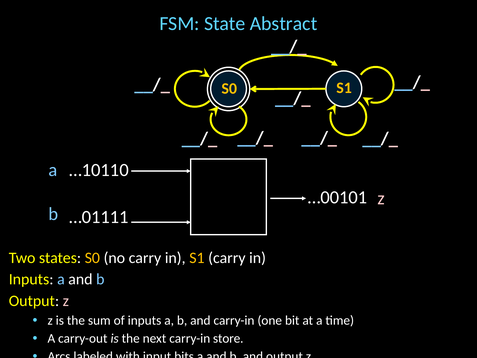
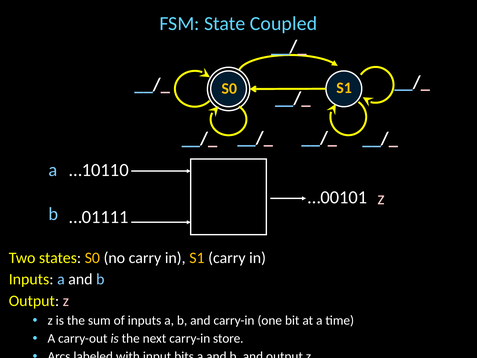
Abstract: Abstract -> Coupled
